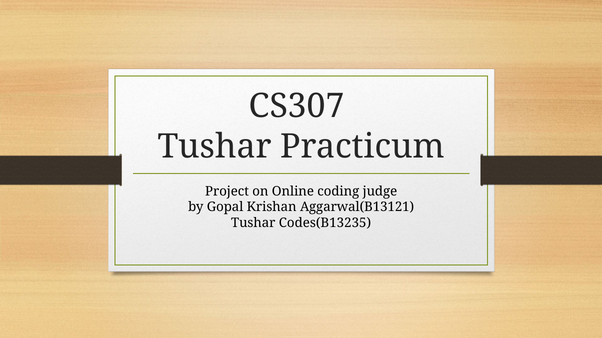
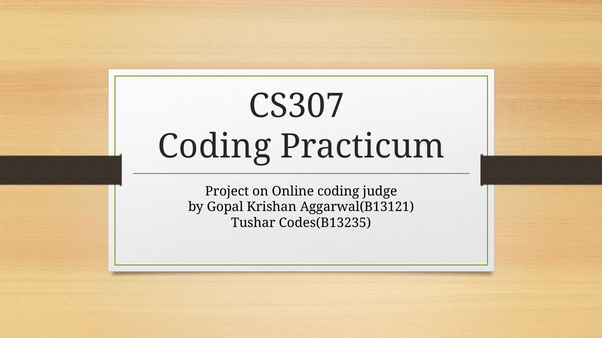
Tushar at (215, 147): Tushar -> Coding
